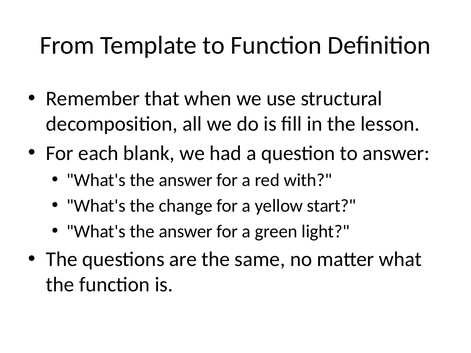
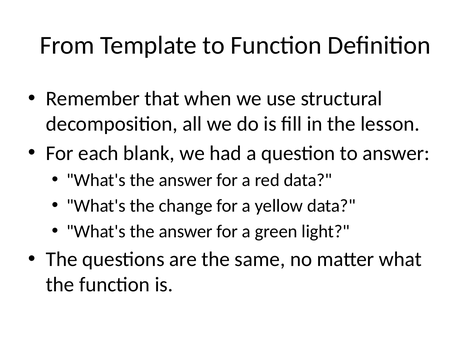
red with: with -> data
yellow start: start -> data
